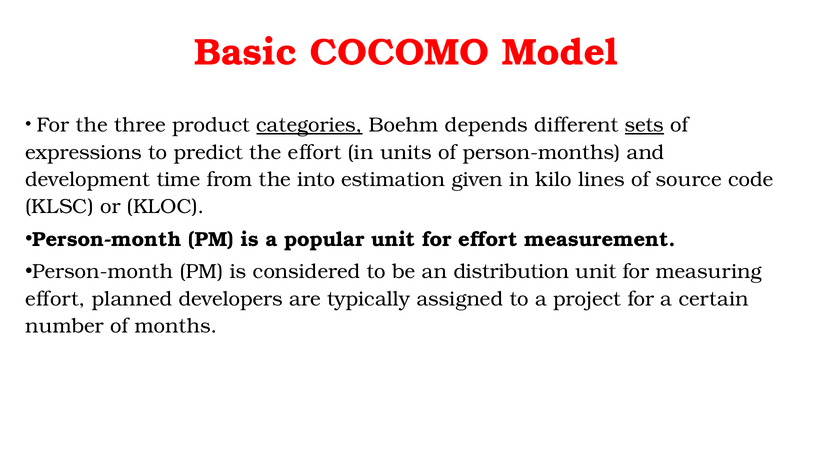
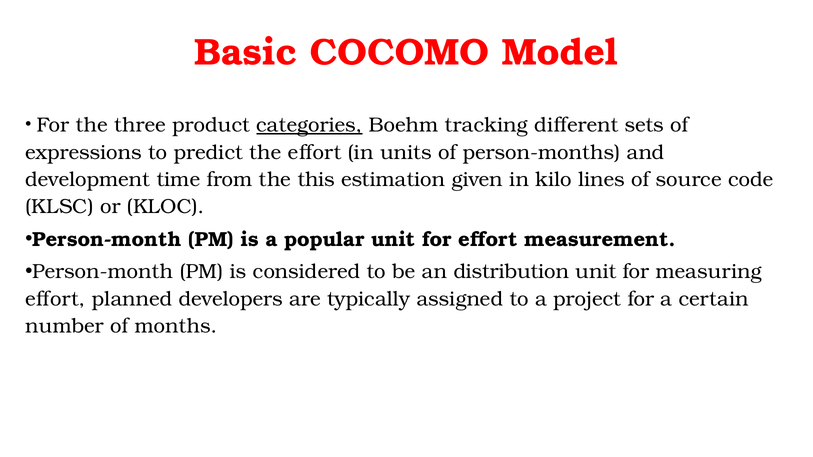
depends: depends -> tracking
sets underline: present -> none
into: into -> this
